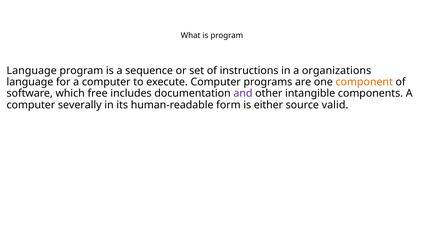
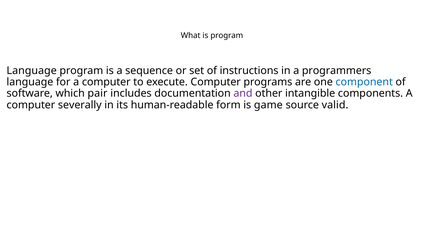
organizations: organizations -> programmers
component colour: orange -> blue
free: free -> pair
either: either -> game
